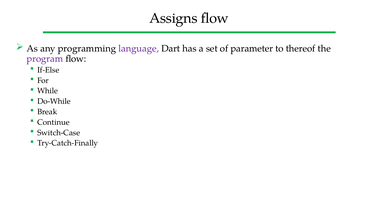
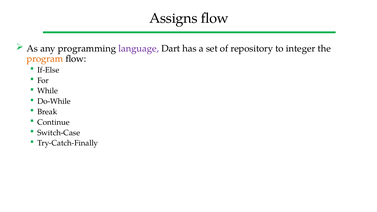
parameter: parameter -> repository
thereof: thereof -> integer
program colour: purple -> orange
